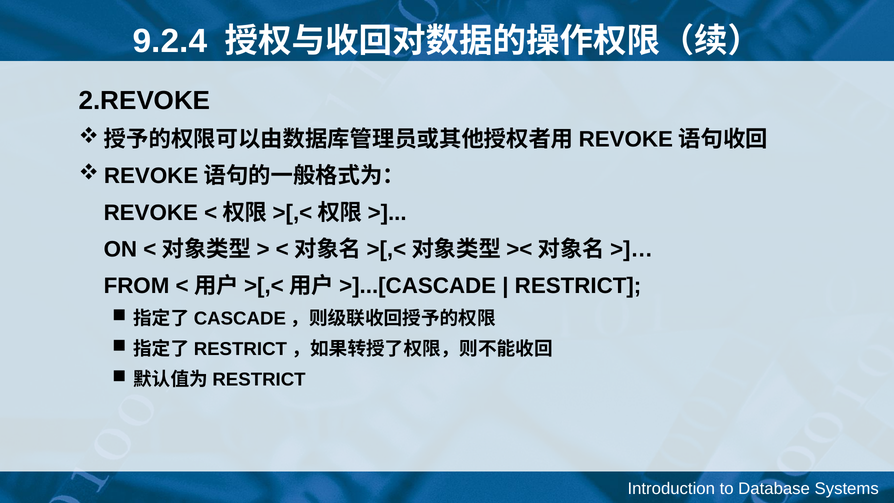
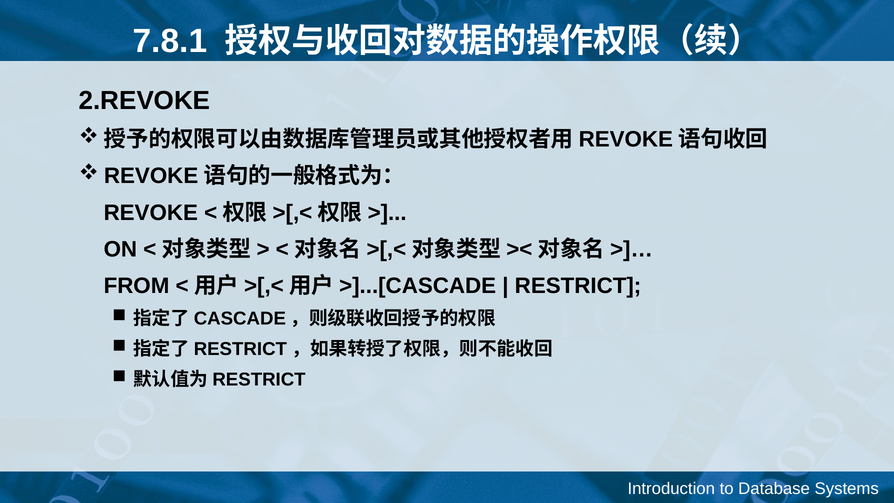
9.2.4: 9.2.4 -> 7.8.1
